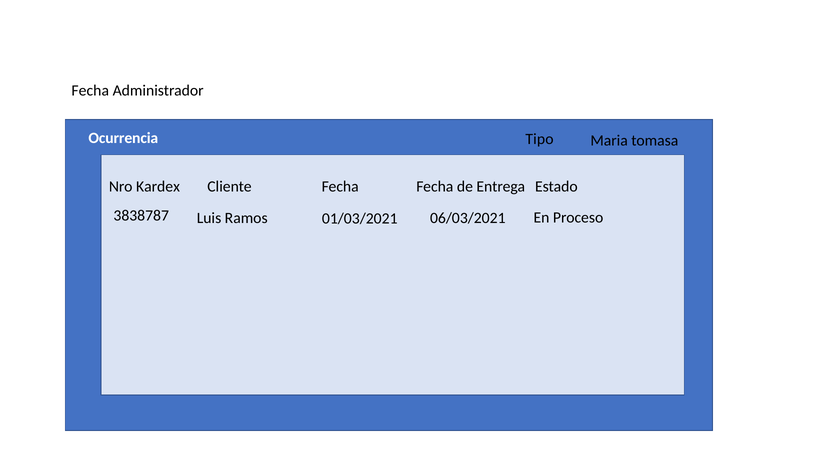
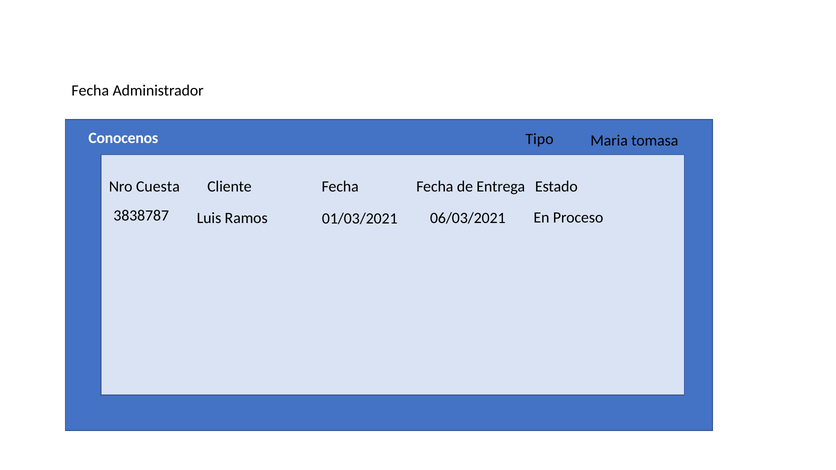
Ocurrencia: Ocurrencia -> Conocenos
Kardex: Kardex -> Cuesta
